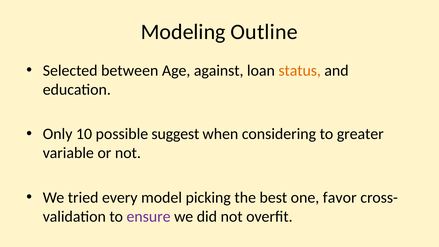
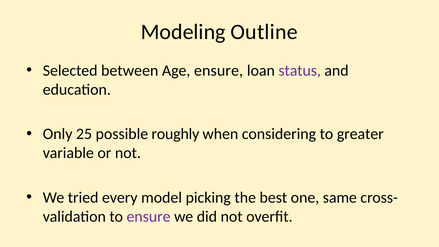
Age against: against -> ensure
status colour: orange -> purple
10: 10 -> 25
suggest: suggest -> roughly
favor: favor -> same
